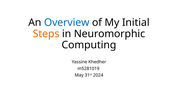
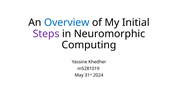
Steps colour: orange -> purple
